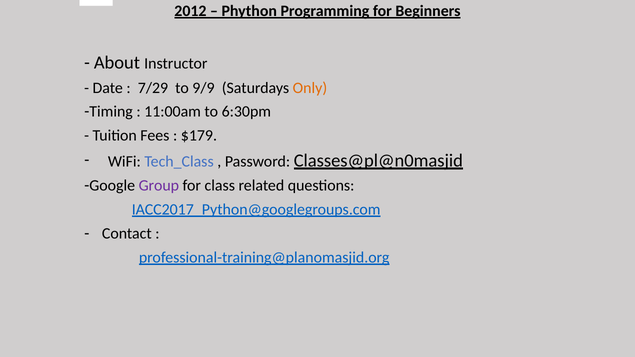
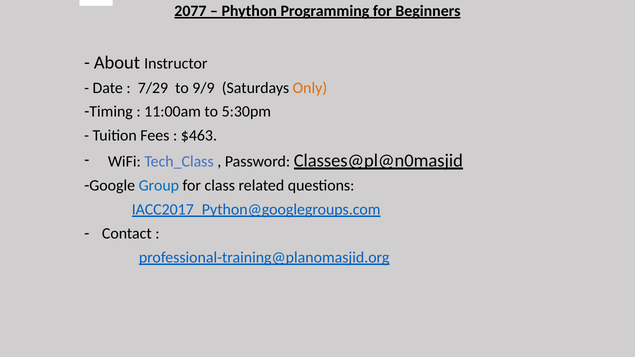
2012: 2012 -> 2077
6:30pm: 6:30pm -> 5:30pm
$179: $179 -> $463
Group colour: purple -> blue
